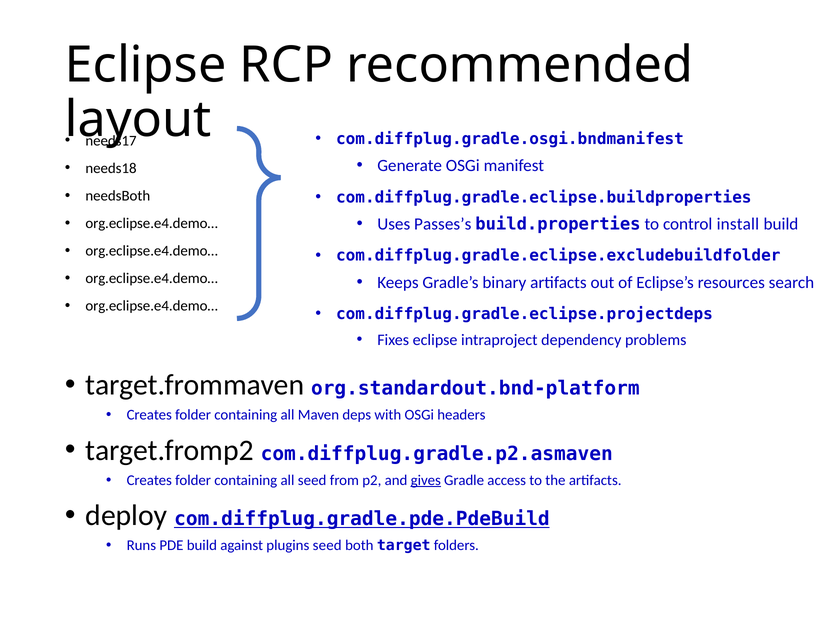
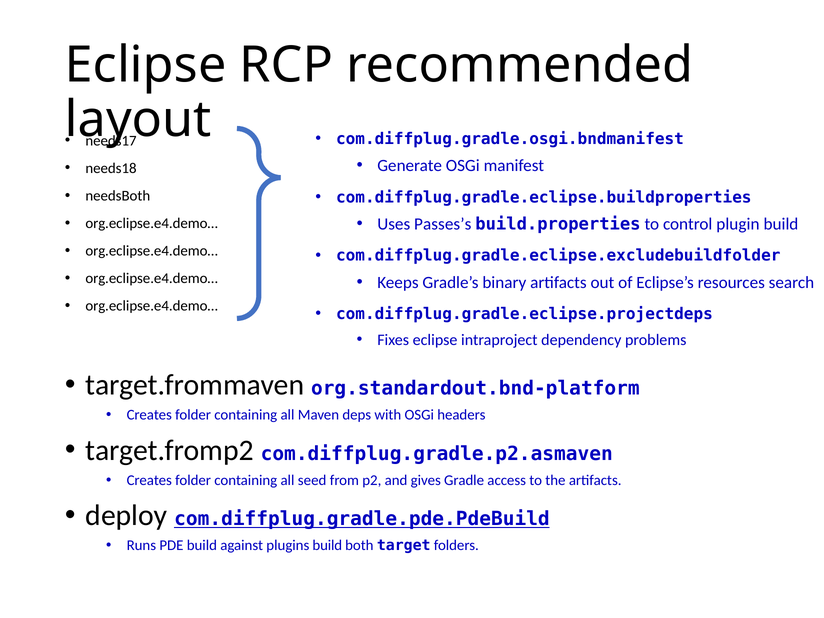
install: install -> plugin
gives underline: present -> none
plugins seed: seed -> build
